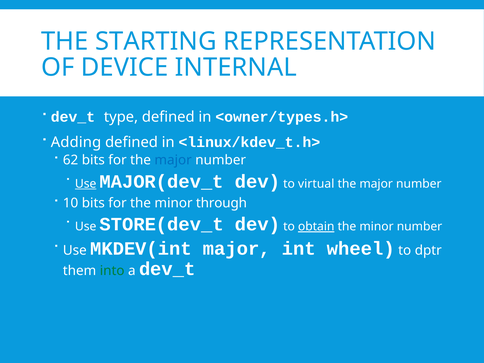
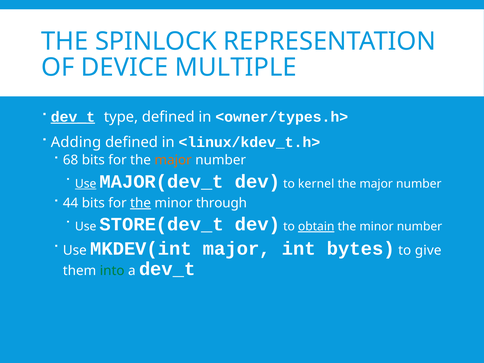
STARTING: STARTING -> SPINLOCK
INTERNAL: INTERNAL -> MULTIPLE
dev_t at (73, 117) underline: none -> present
62: 62 -> 68
major at (173, 160) colour: blue -> orange
virtual: virtual -> kernel
10: 10 -> 44
the at (141, 203) underline: none -> present
wheel: wheel -> bytes
dptr: dptr -> give
